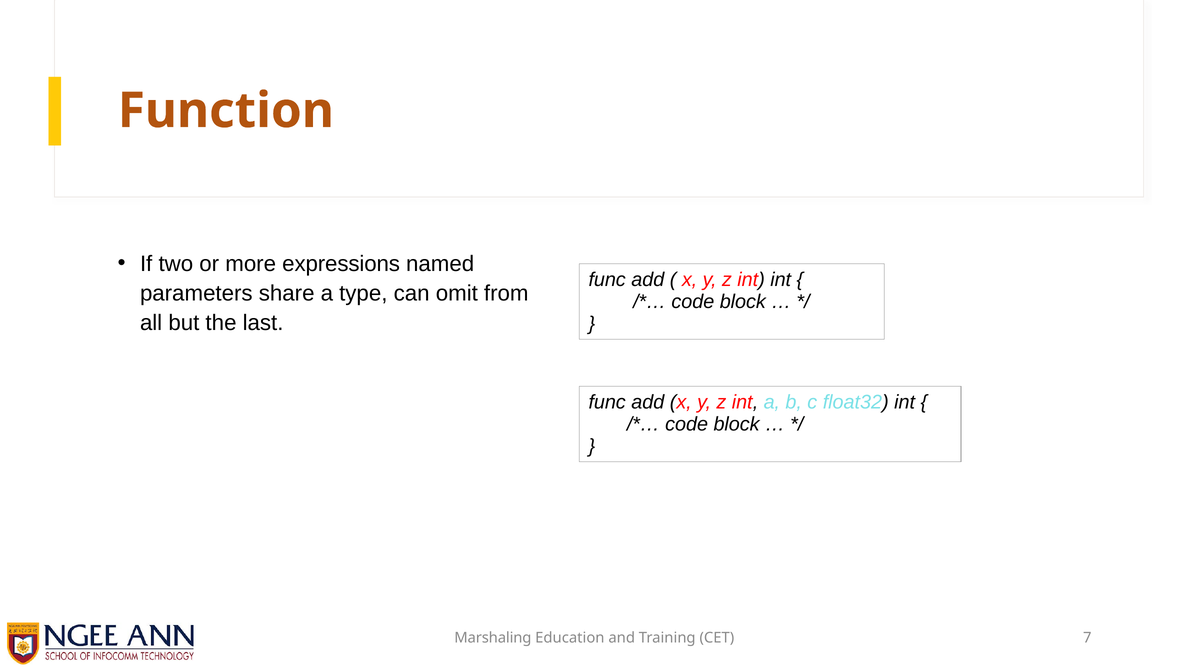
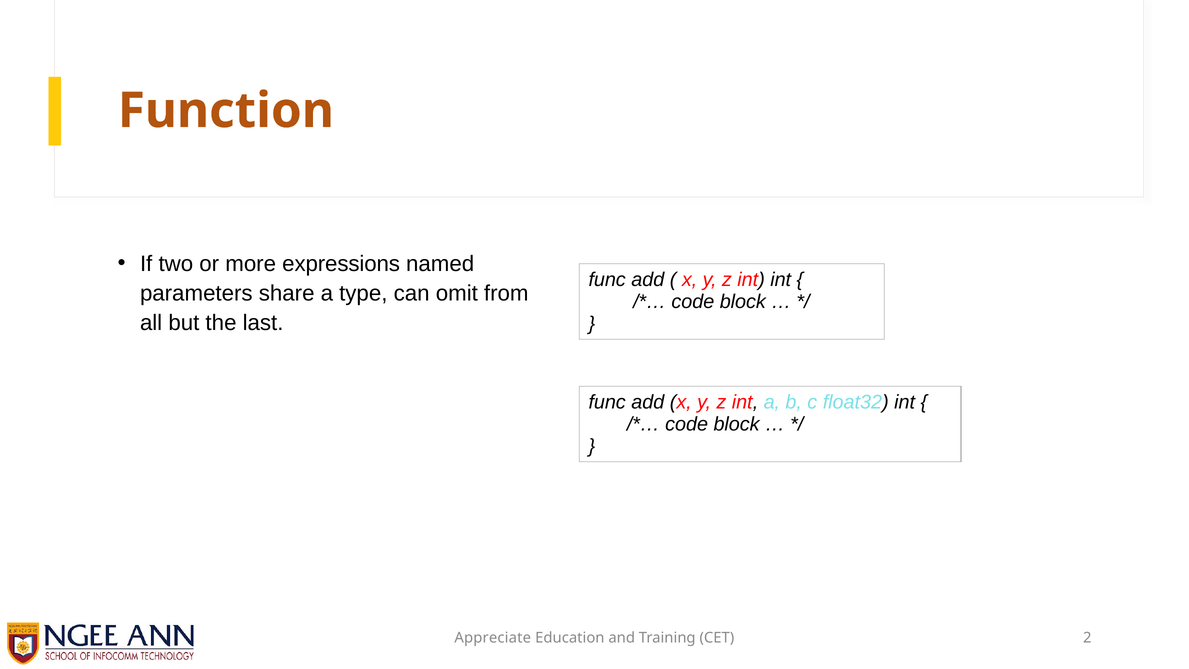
Marshaling: Marshaling -> Appreciate
7: 7 -> 2
